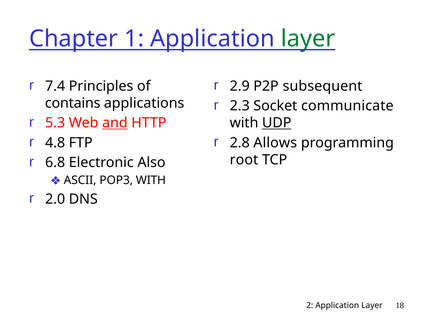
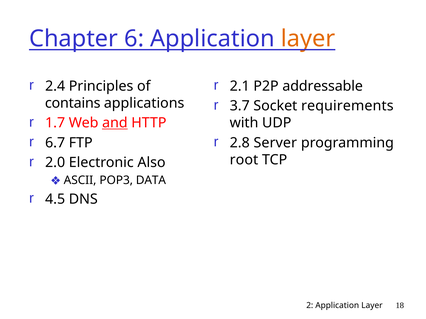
1: 1 -> 6
layer at (308, 39) colour: green -> orange
7.4: 7.4 -> 2.4
2.9: 2.9 -> 2.1
subsequent: subsequent -> addressable
2.3: 2.3 -> 3.7
communicate: communicate -> requirements
5.3: 5.3 -> 1.7
UDP underline: present -> none
4.8: 4.8 -> 6.7
Allows: Allows -> Server
6.8: 6.8 -> 2.0
POP3 WITH: WITH -> DATA
2.0: 2.0 -> 4.5
